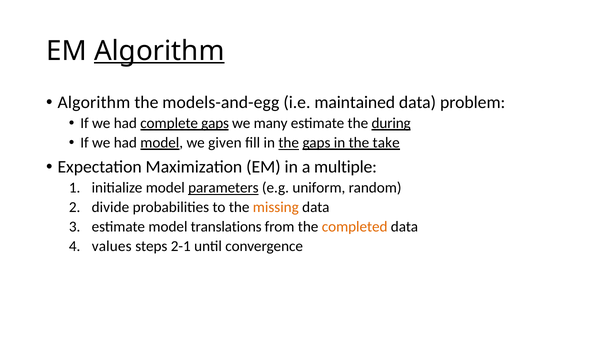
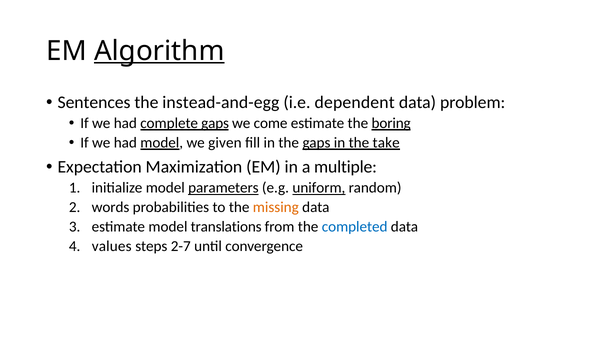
Algorithm at (94, 102): Algorithm -> Sentences
models-and-egg: models-and-egg -> instead-and-egg
maintained: maintained -> dependent
many: many -> come
during: during -> boring
the at (289, 143) underline: present -> none
uniform underline: none -> present
divide: divide -> words
completed colour: orange -> blue
2-1: 2-1 -> 2-7
